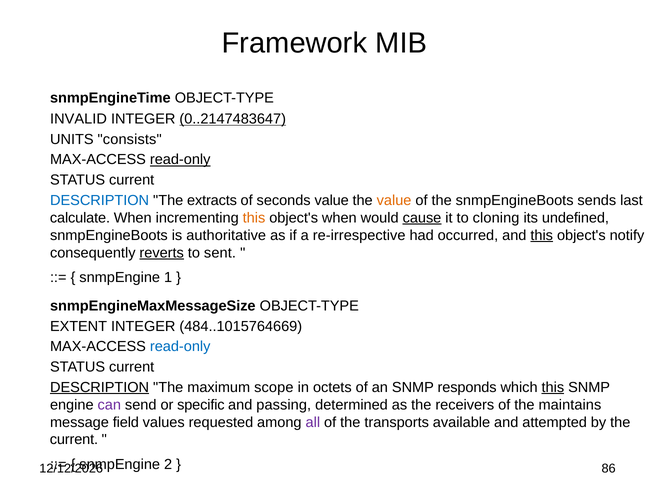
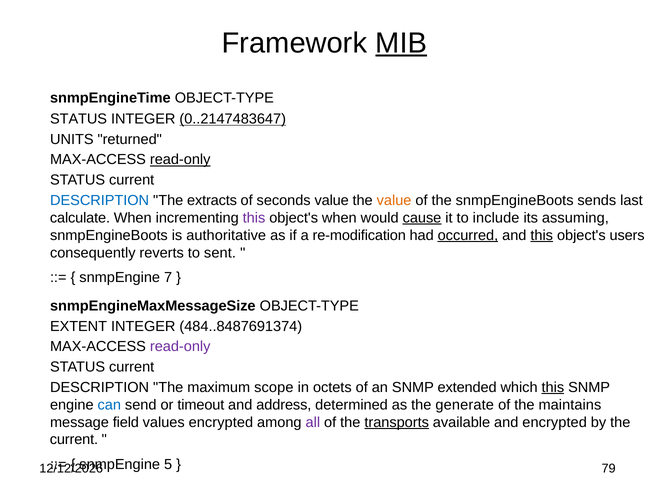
MIB underline: none -> present
INVALID at (78, 119): INVALID -> STATUS
consists: consists -> returned
this at (254, 218) colour: orange -> purple
cloning: cloning -> include
undefined: undefined -> assuming
re-irrespective: re-irrespective -> re-modification
occurred underline: none -> present
notify: notify -> users
reverts underline: present -> none
1: 1 -> 7
484..1015764669: 484..1015764669 -> 484..8487691374
read-only at (180, 347) colour: blue -> purple
DESCRIPTION at (100, 388) underline: present -> none
responds: responds -> extended
can colour: purple -> blue
specific: specific -> timeout
passing: passing -> address
receivers: receivers -> generate
values requested: requested -> encrypted
transports underline: none -> present
and attempted: attempted -> encrypted
2: 2 -> 5
86: 86 -> 79
